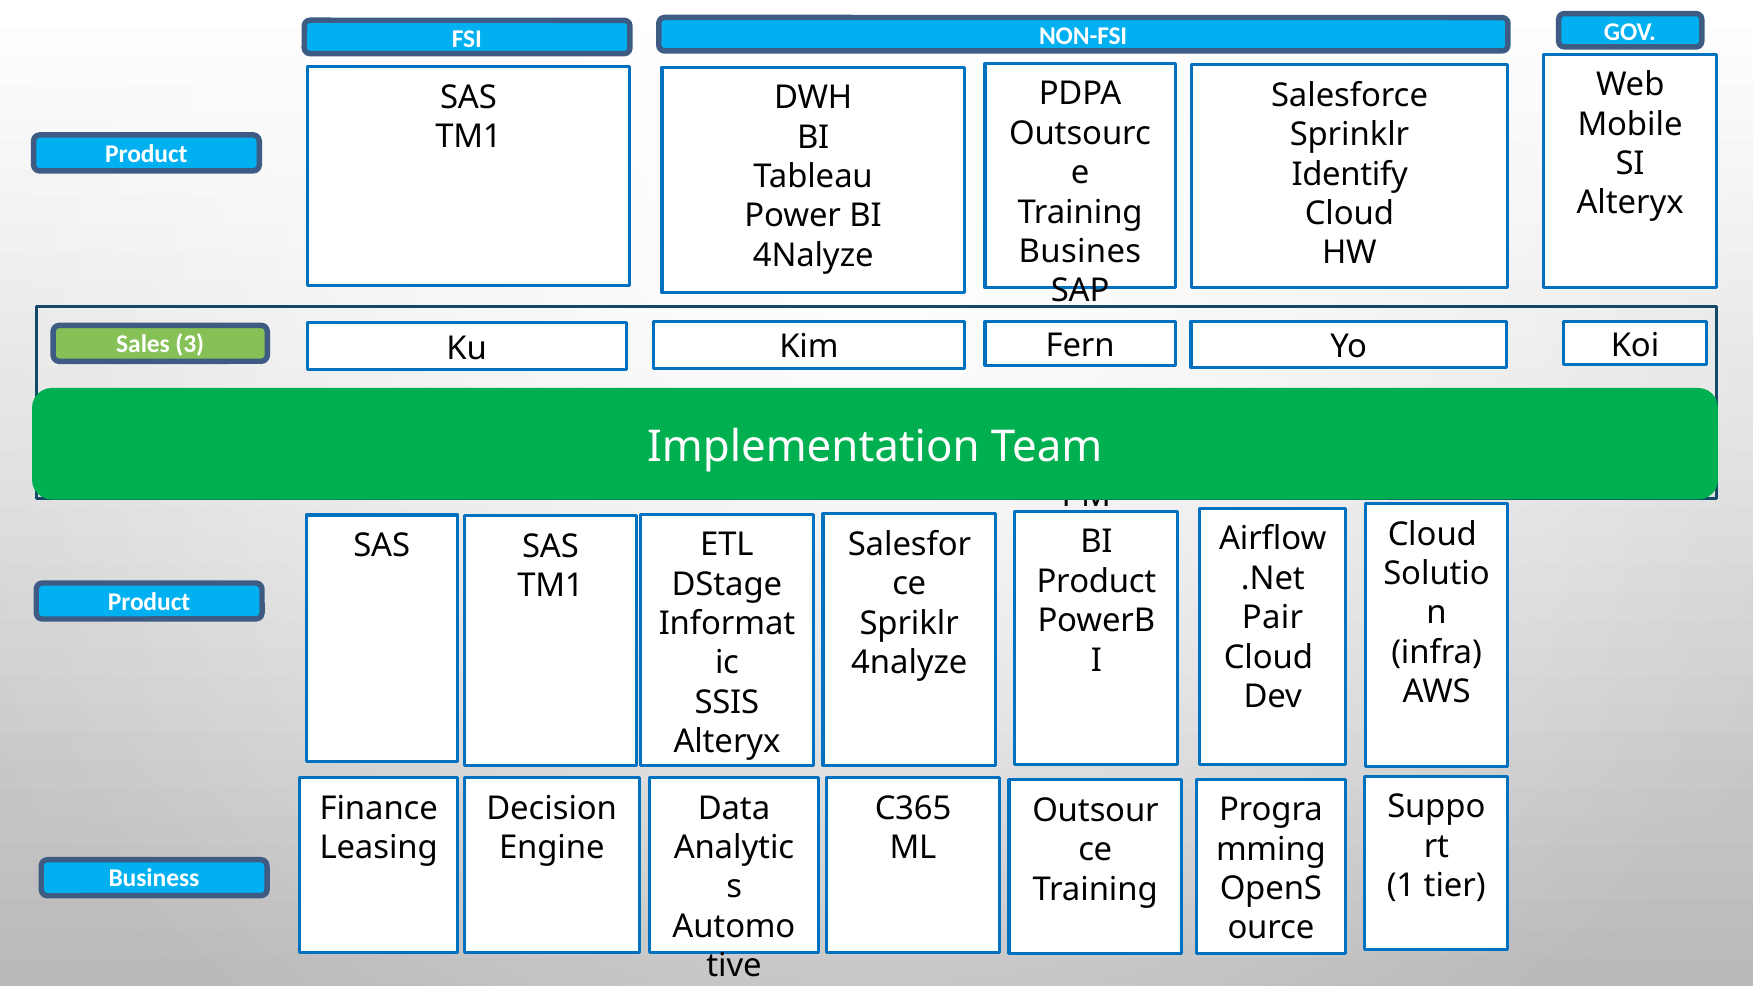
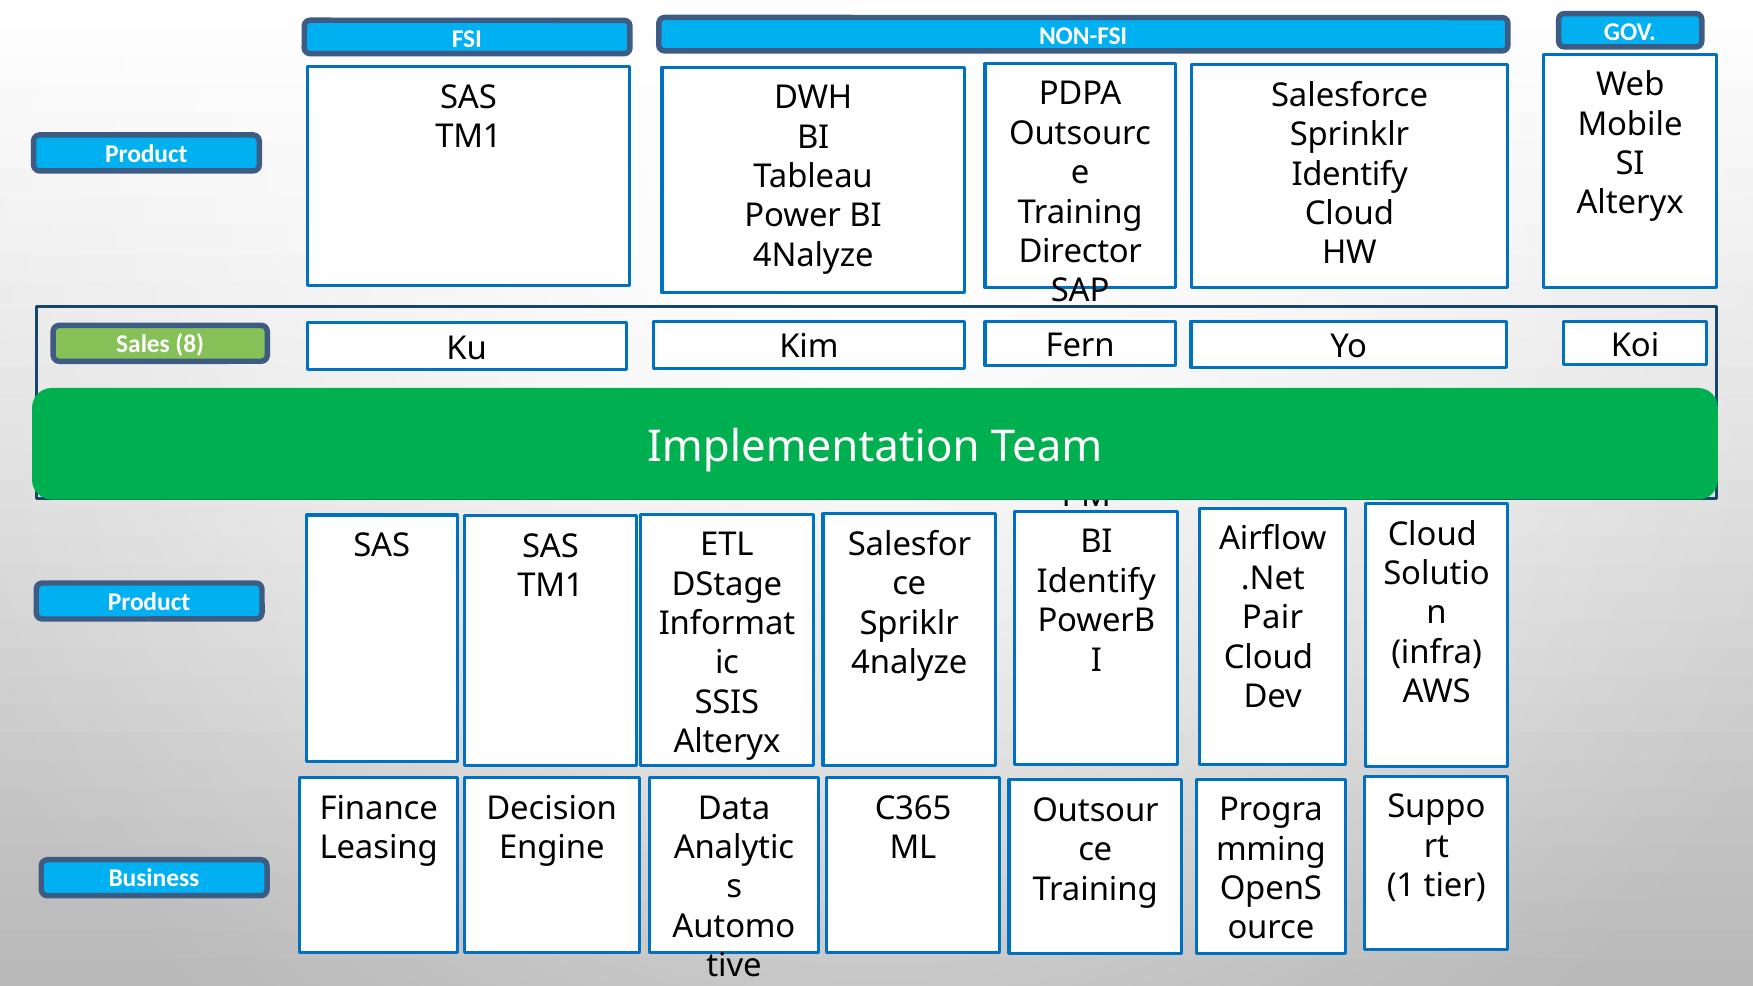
Busines at (1080, 252): Busines -> Director
3: 3 -> 8
Product at (1096, 582): Product -> Identify
